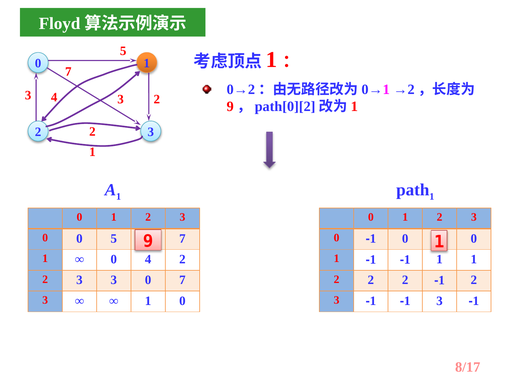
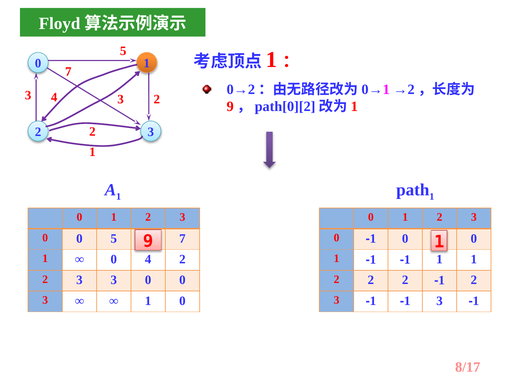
3 3 0 7: 7 -> 0
